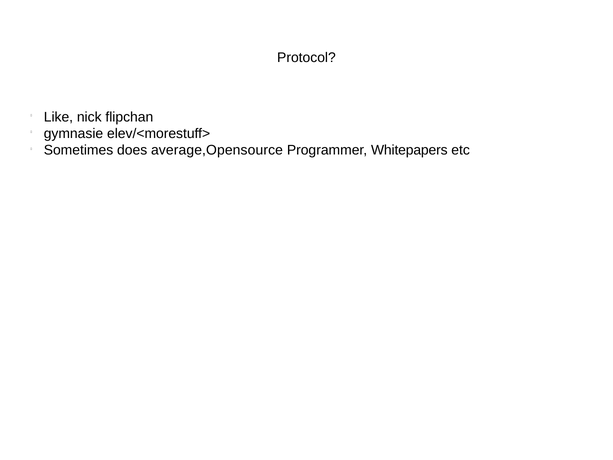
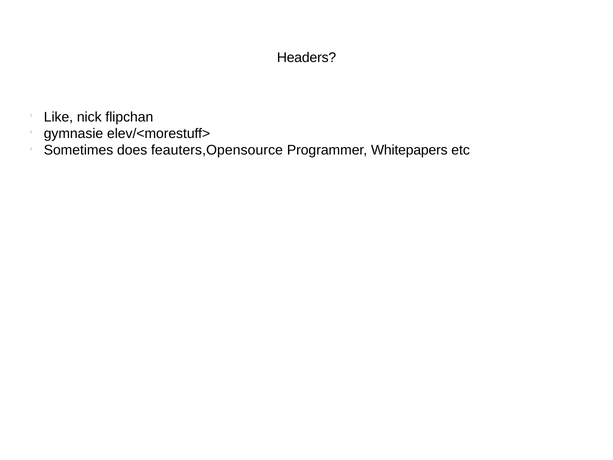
Protocol: Protocol -> Headers
average,Opensource: average,Opensource -> feauters,Opensource
